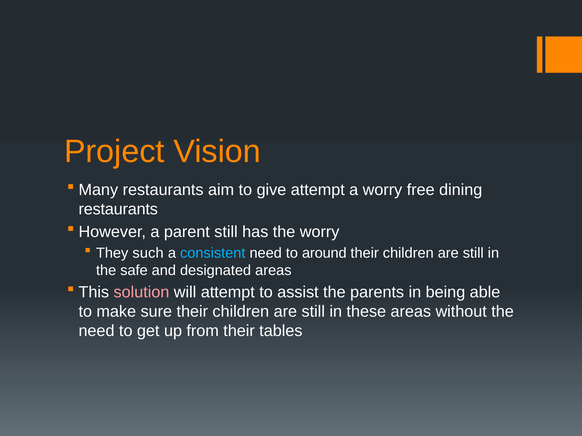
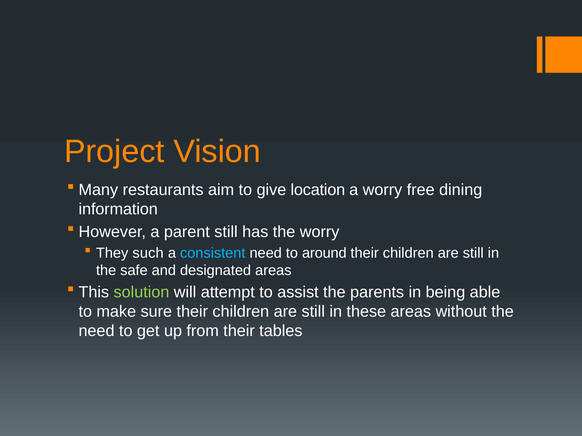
give attempt: attempt -> location
restaurants at (118, 209): restaurants -> information
solution colour: pink -> light green
